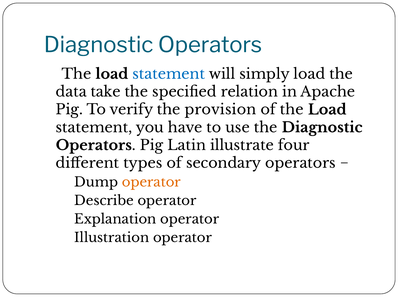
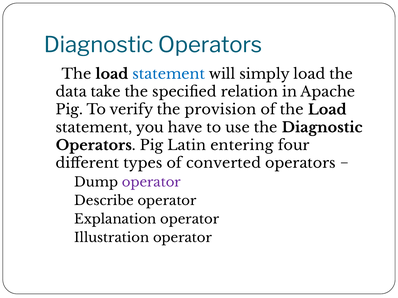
illustrate: illustrate -> entering
secondary: secondary -> converted
operator at (151, 183) colour: orange -> purple
